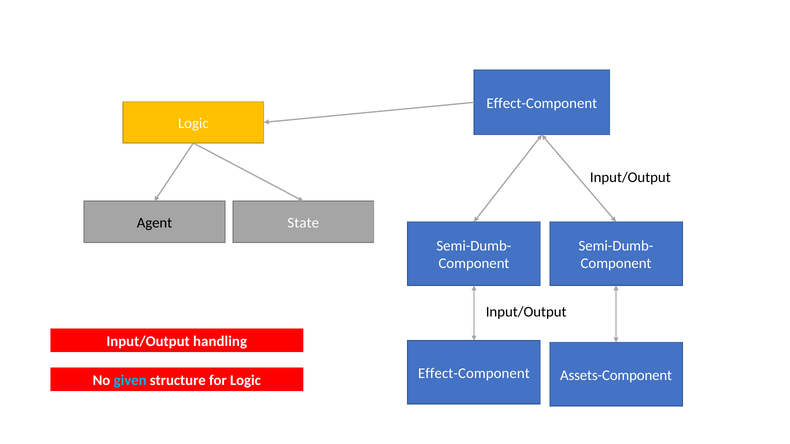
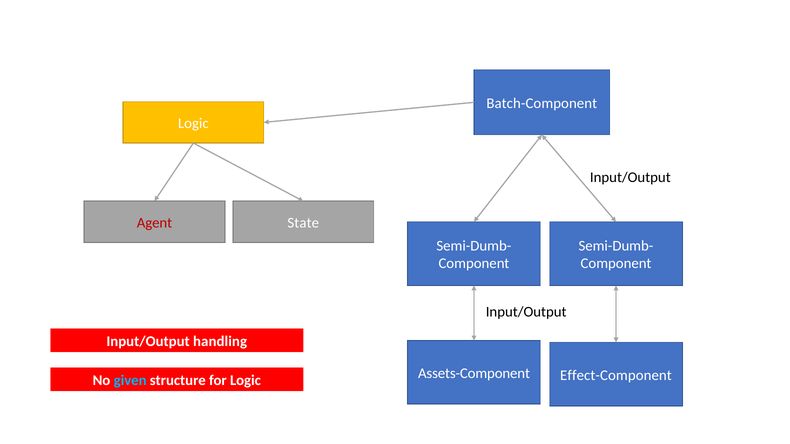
Effect-Component at (542, 103): Effect-Component -> Batch-Component
Agent colour: black -> red
Effect-Component at (474, 374): Effect-Component -> Assets-Component
Assets-Component: Assets-Component -> Effect-Component
